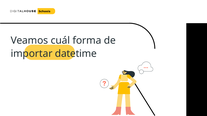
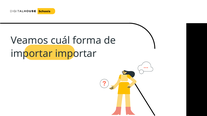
importar datetime: datetime -> importar
